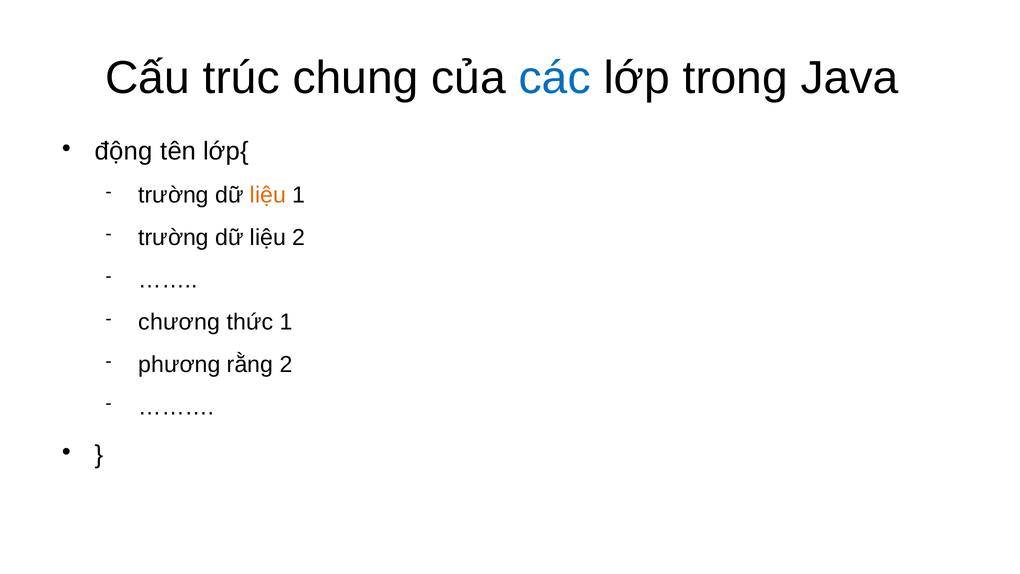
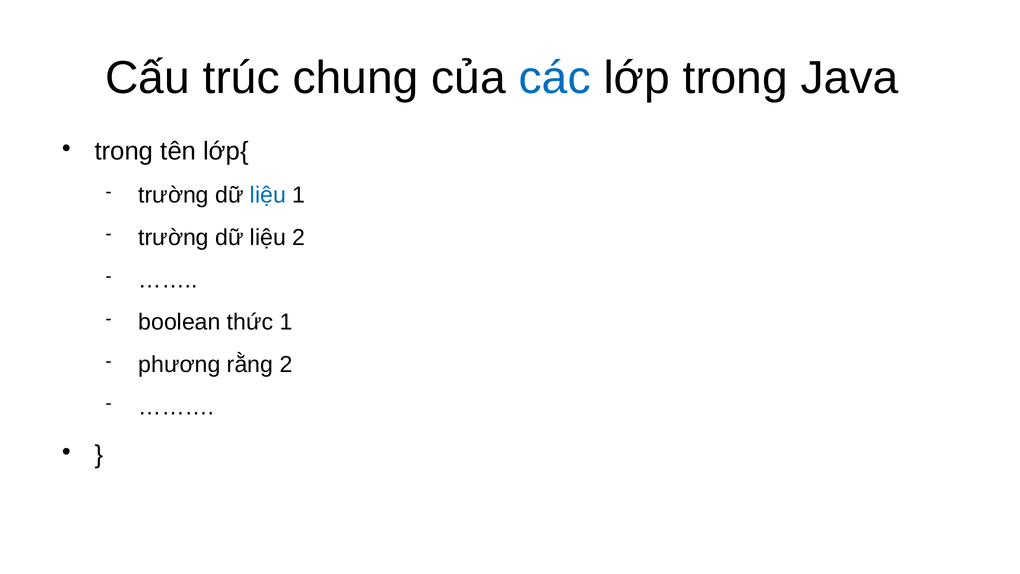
động at (124, 151): động -> trong
liệu at (268, 195) colour: orange -> blue
chương: chương -> boolean
